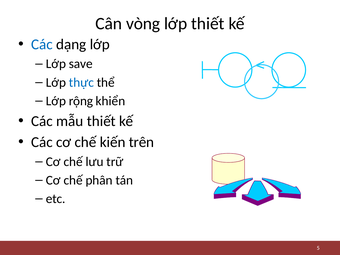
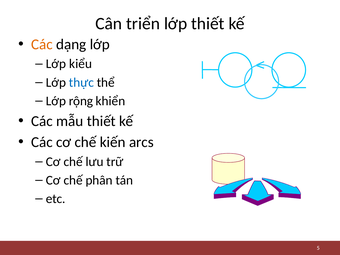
vòng: vòng -> triển
Các at (42, 44) colour: blue -> orange
save: save -> kiểu
trên: trên -> arcs
